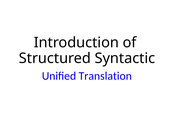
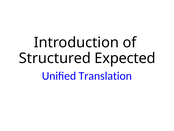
Syntactic: Syntactic -> Expected
